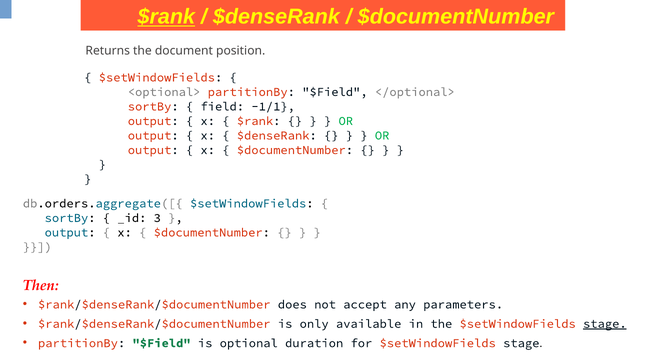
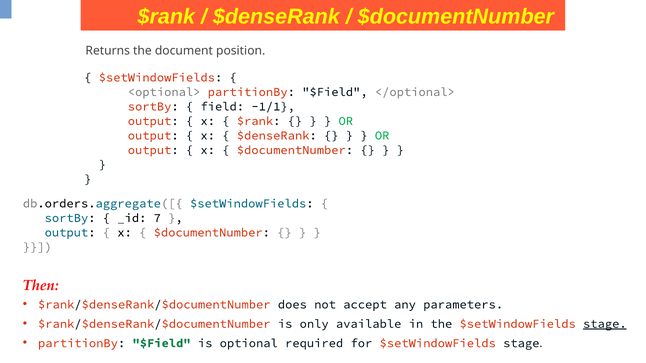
$rank at (166, 17) underline: present -> none
3: 3 -> 7
duration: duration -> required
